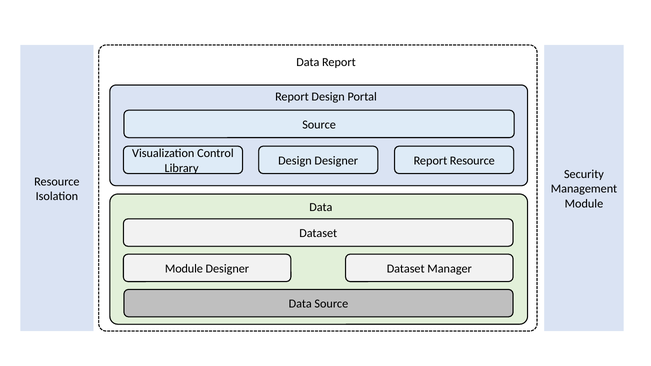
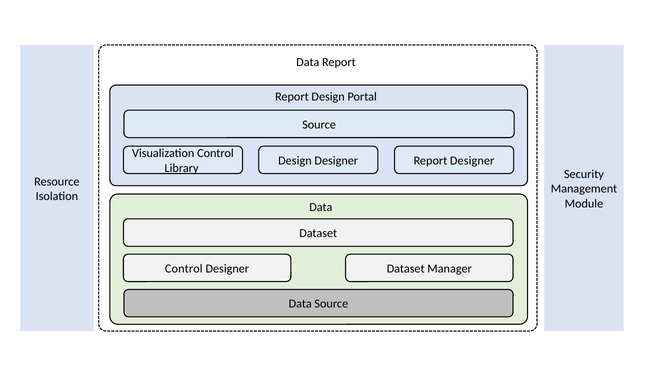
Report Resource: Resource -> Designer
Module at (184, 269): Module -> Control
